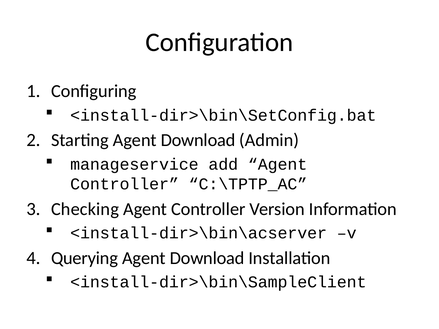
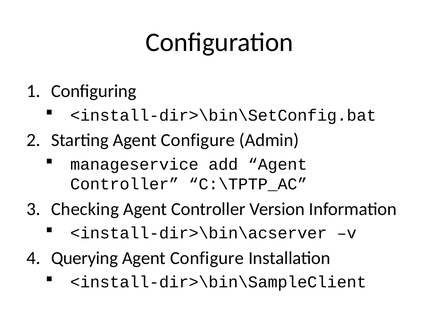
Starting Agent Download: Download -> Configure
Download at (207, 258): Download -> Configure
